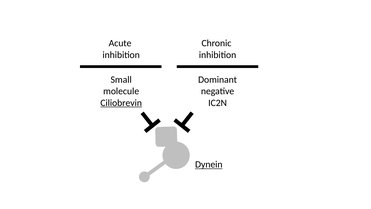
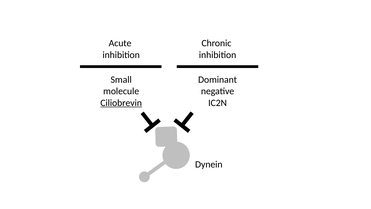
Dynein underline: present -> none
